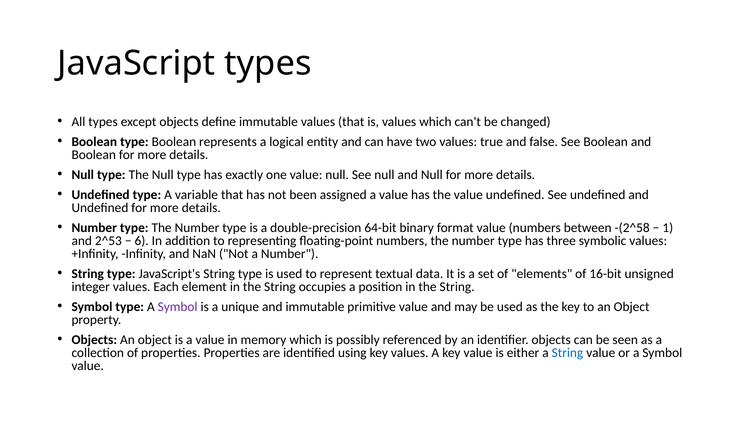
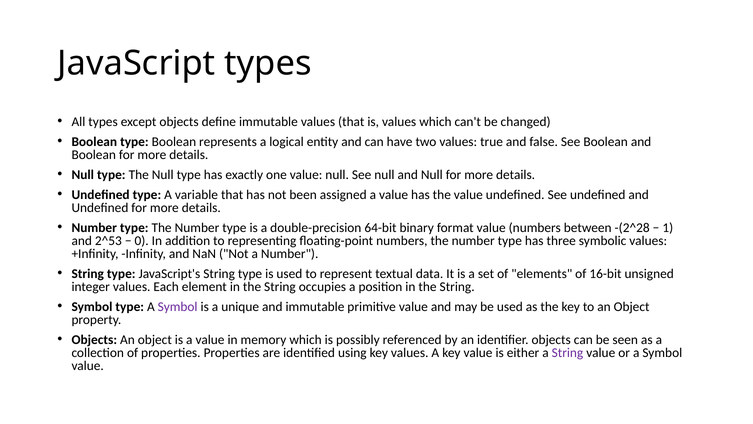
-(2^58: -(2^58 -> -(2^28
6: 6 -> 0
String at (567, 352) colour: blue -> purple
